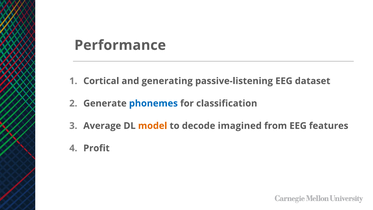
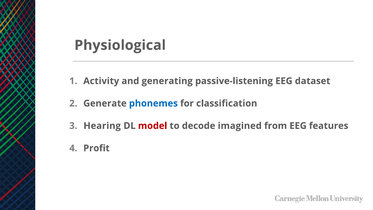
Performance: Performance -> Physiological
Cortical: Cortical -> Activity
Average: Average -> Hearing
model colour: orange -> red
